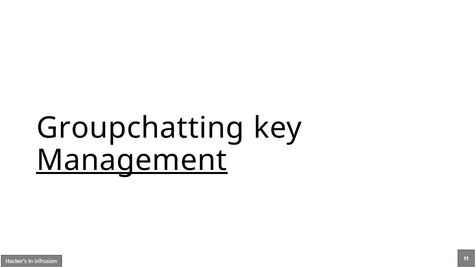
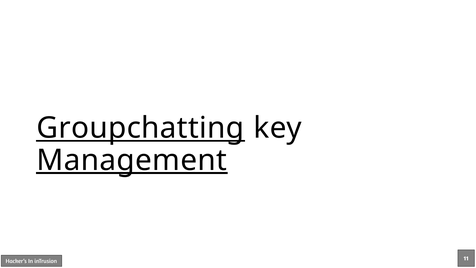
Groupchatting underline: none -> present
